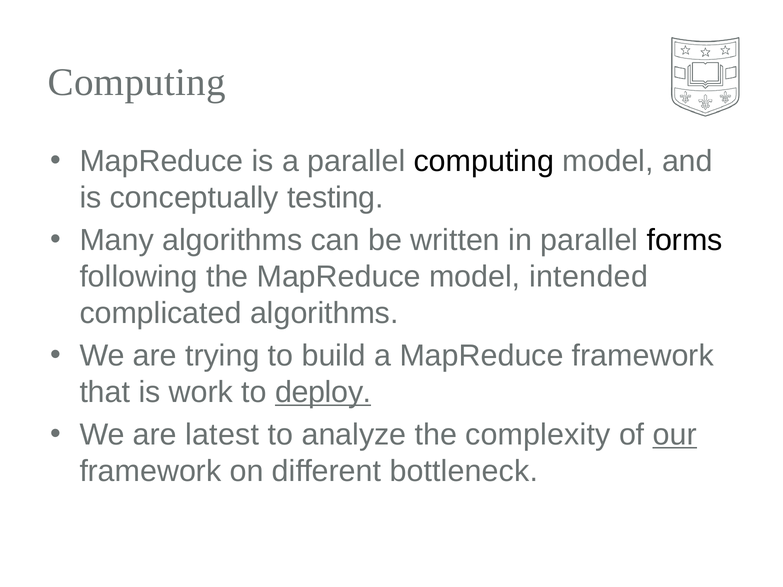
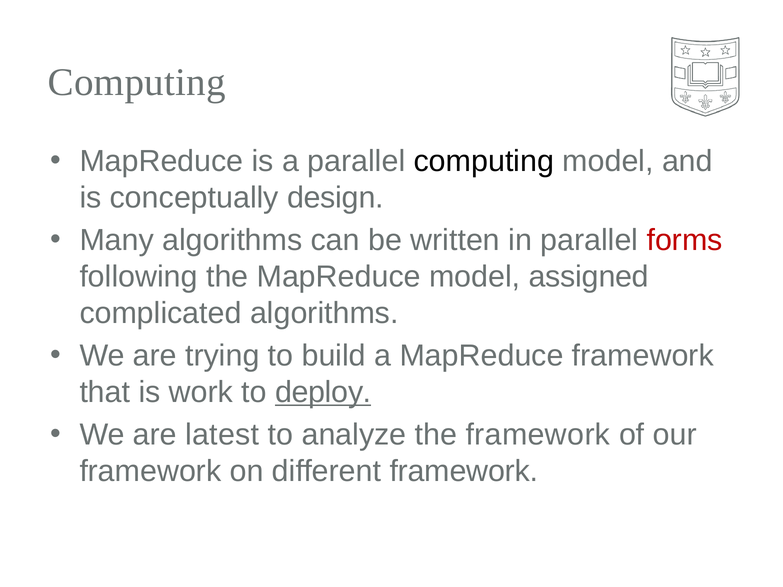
testing: testing -> design
forms colour: black -> red
intended: intended -> assigned
the complexity: complexity -> framework
our underline: present -> none
different bottleneck: bottleneck -> framework
